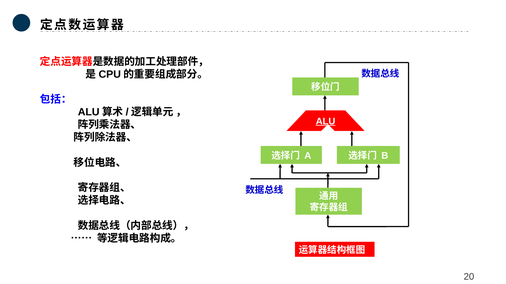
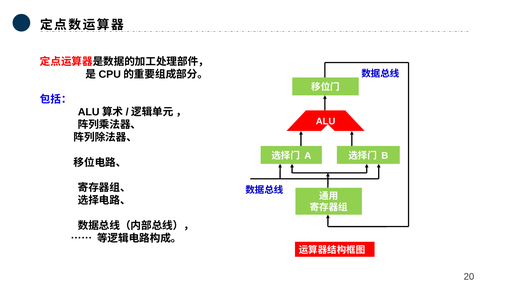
ALU underline: present -> none
